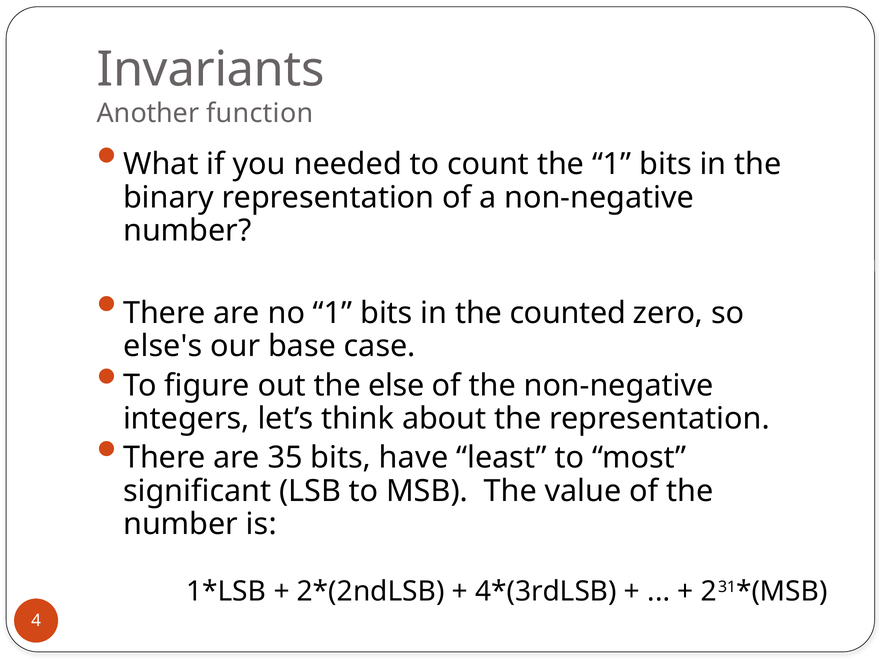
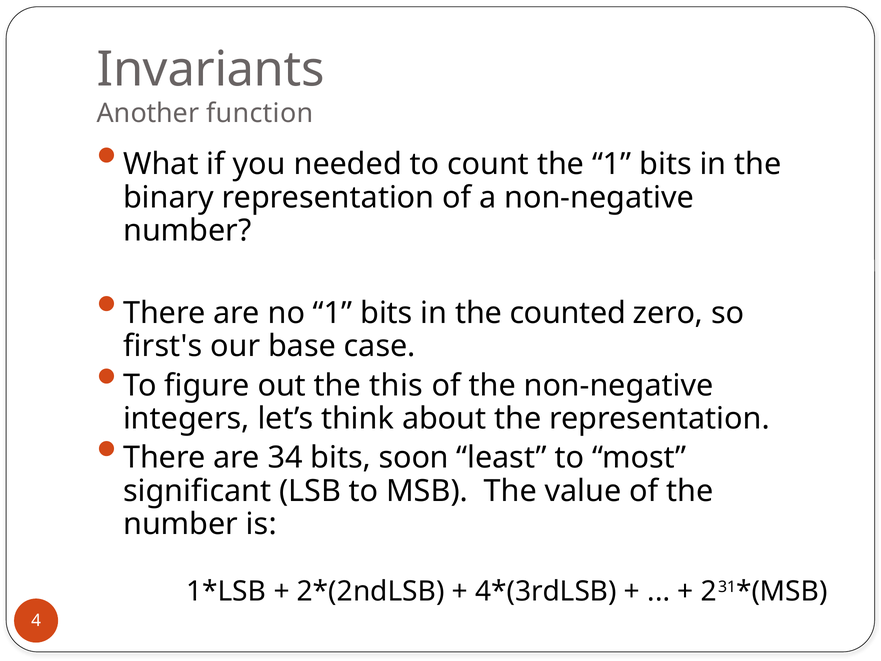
else's: else's -> first's
else: else -> this
35: 35 -> 34
have: have -> soon
